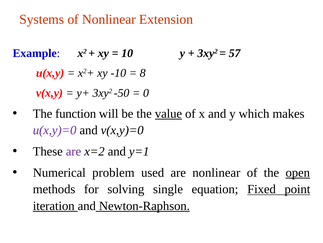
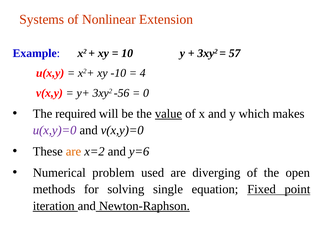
8: 8 -> 4
-50: -50 -> -56
function: function -> required
are at (74, 151) colour: purple -> orange
y=1: y=1 -> y=6
are nonlinear: nonlinear -> diverging
open underline: present -> none
